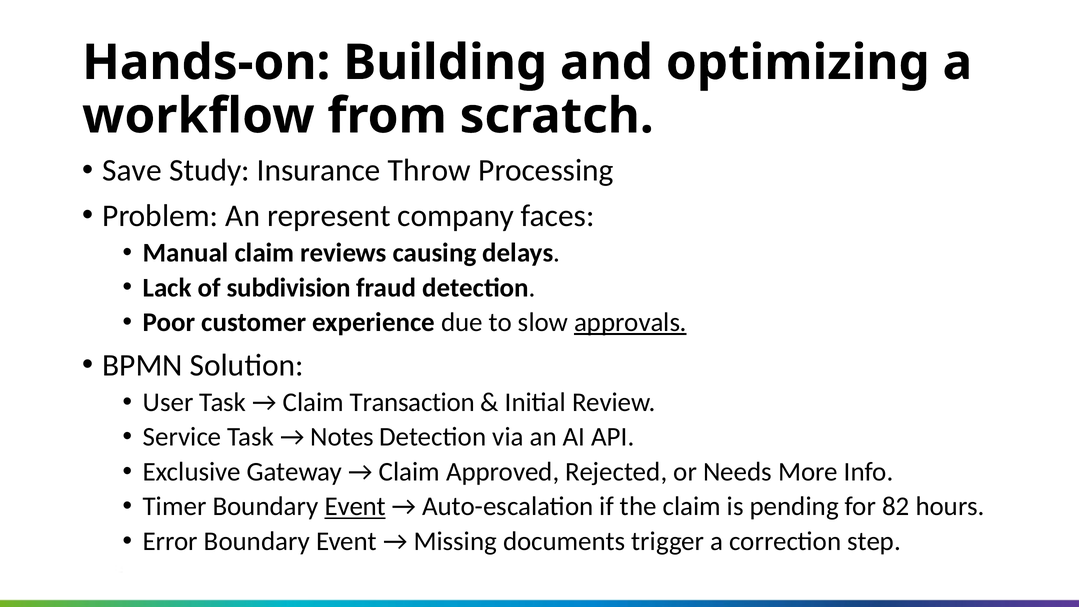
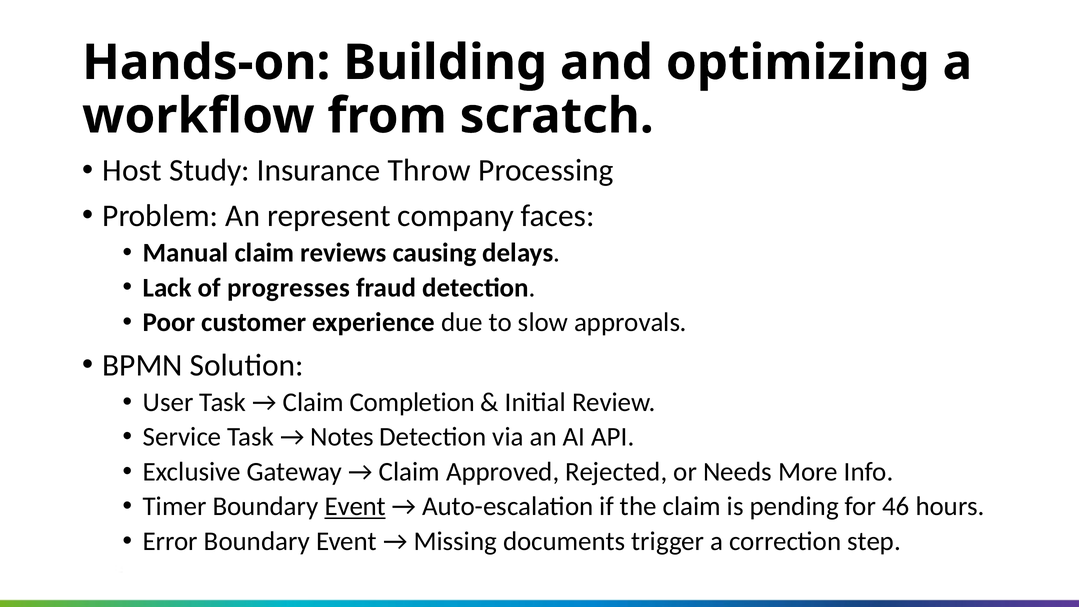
Save: Save -> Host
subdivision: subdivision -> progresses
approvals underline: present -> none
Transaction: Transaction -> Completion
82: 82 -> 46
